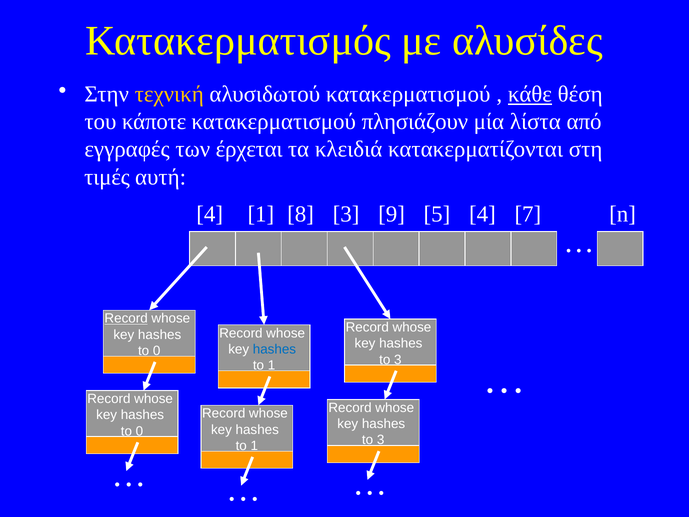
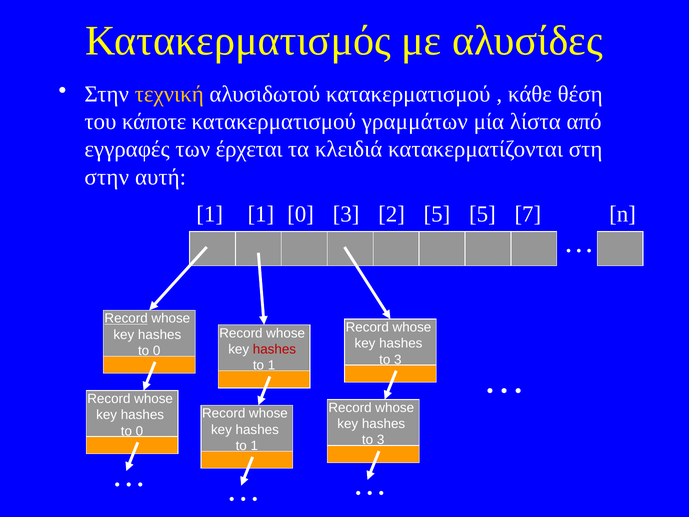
κάθε underline: present -> none
πλησιάζουν: πλησιάζουν -> γραμμάτων
τιμές at (107, 177): τιμές -> στην
4 at (210, 214): 4 -> 1
1 8: 8 -> 0
9: 9 -> 2
5 4: 4 -> 5
hashes at (274, 349) colour: blue -> red
